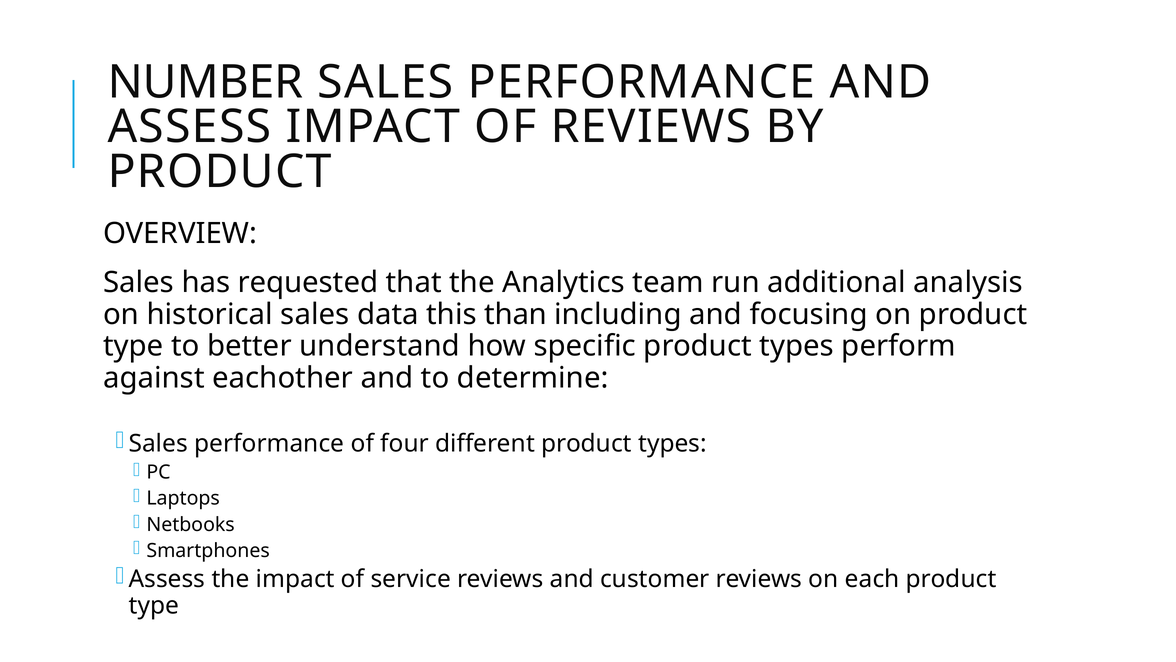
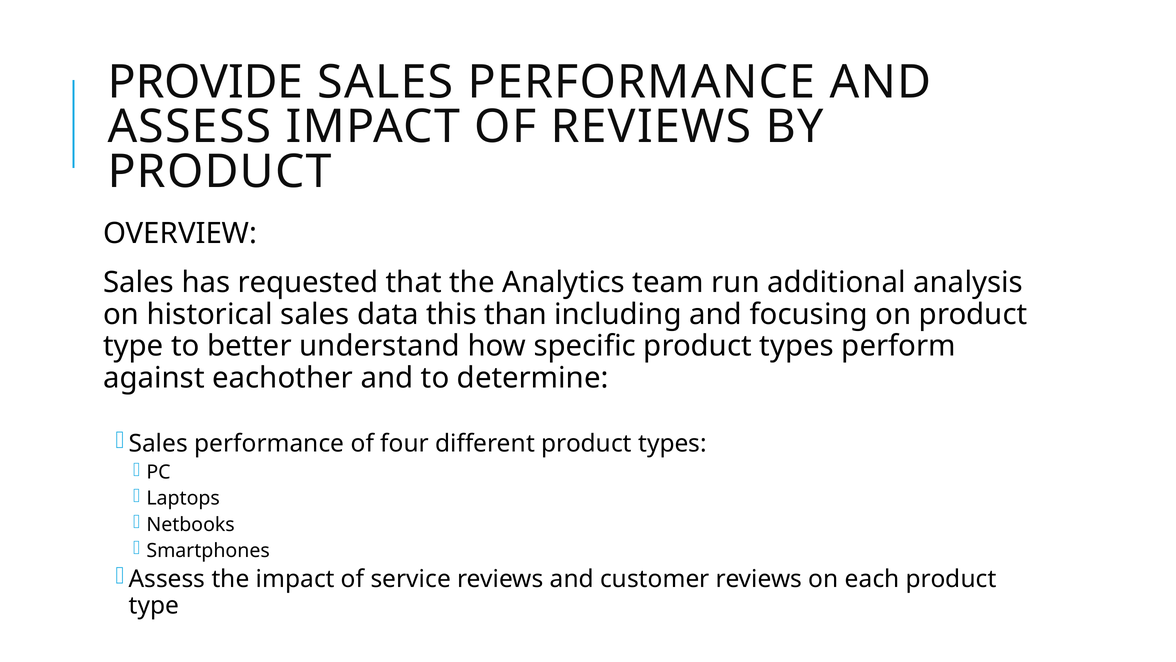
NUMBER: NUMBER -> PROVIDE
